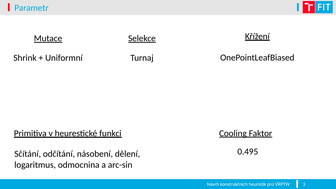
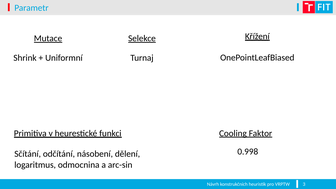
0.495: 0.495 -> 0.998
